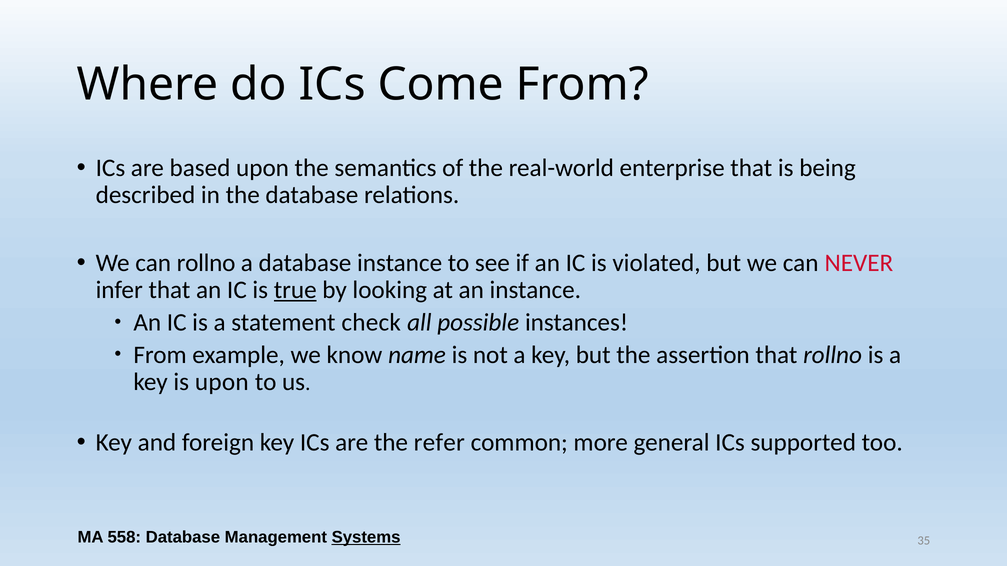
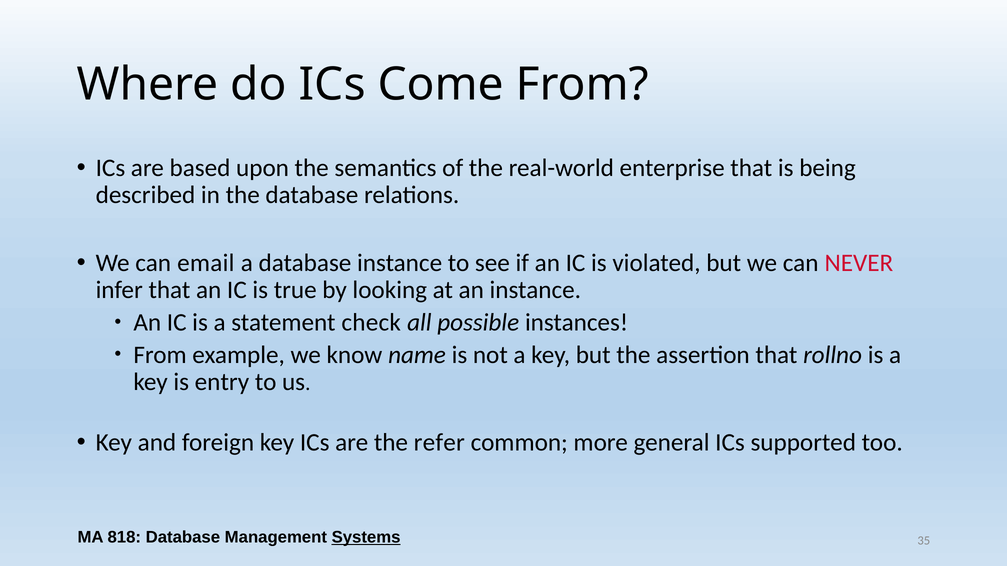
can rollno: rollno -> email
true underline: present -> none
is upon: upon -> entry
558: 558 -> 818
